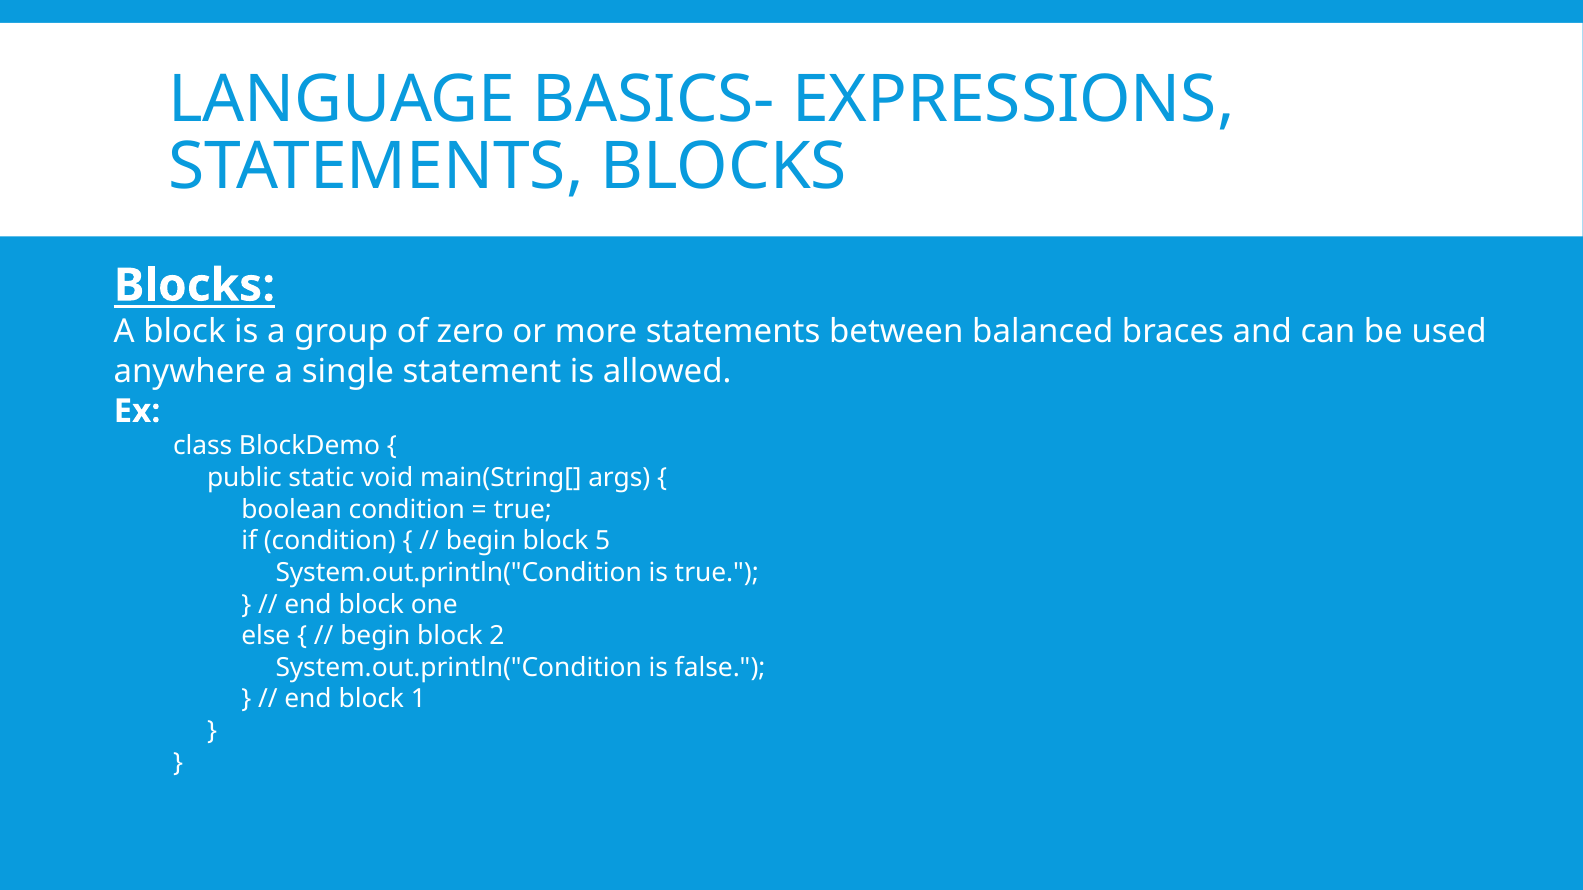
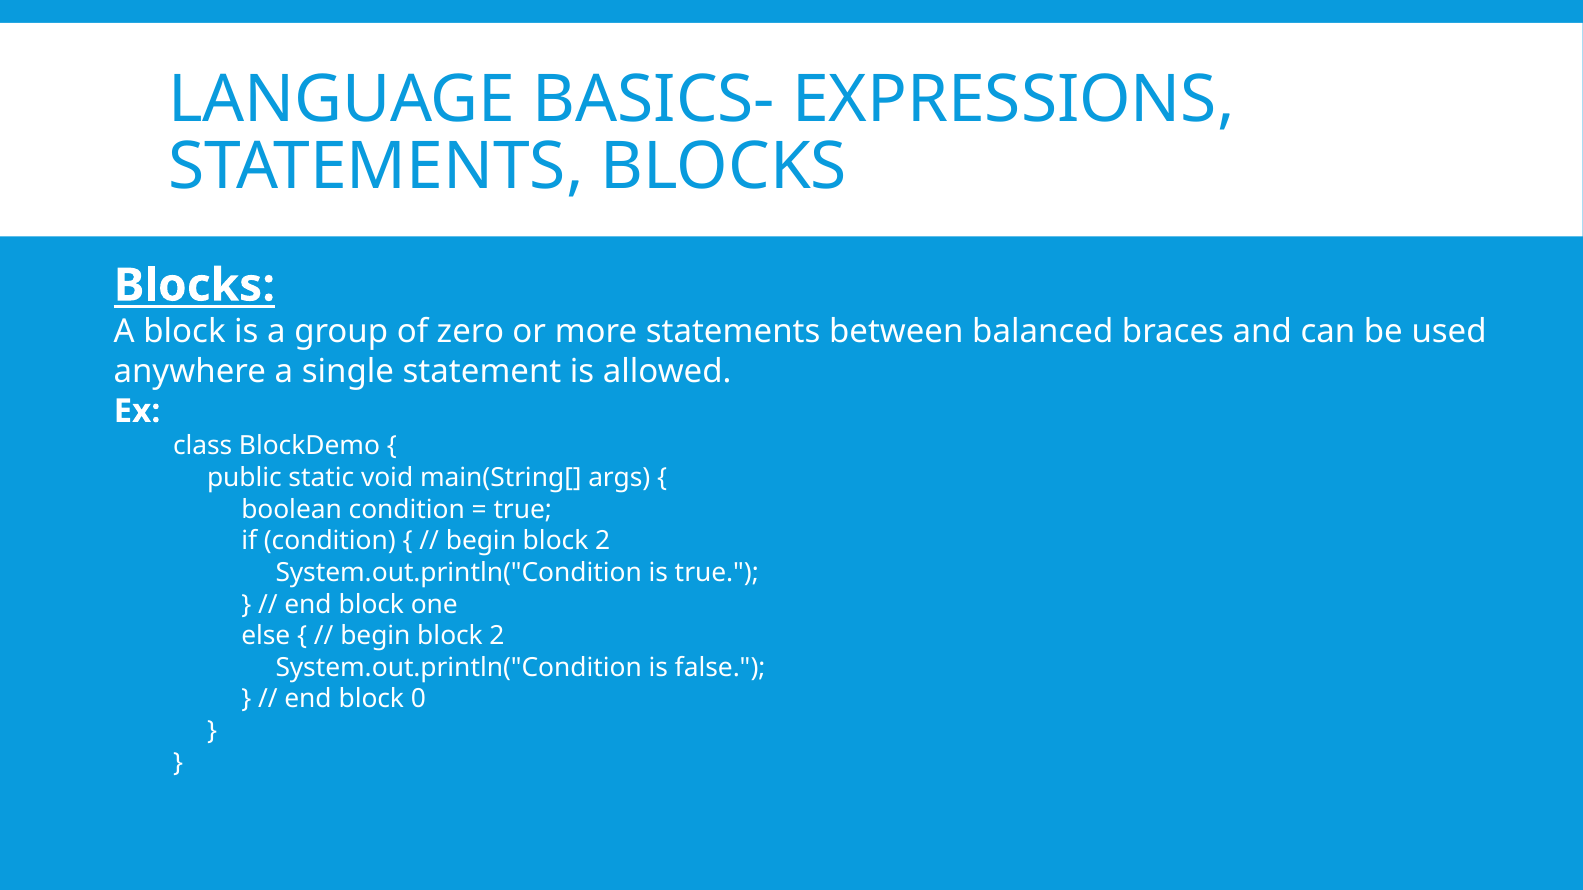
5 at (603, 541): 5 -> 2
1: 1 -> 0
